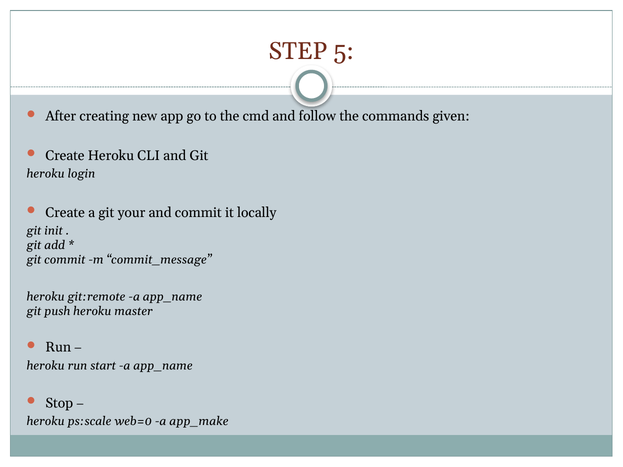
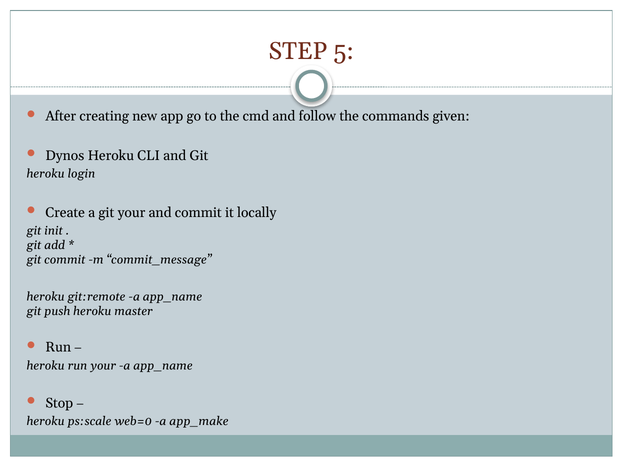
Create at (65, 156): Create -> Dynos
run start: start -> your
